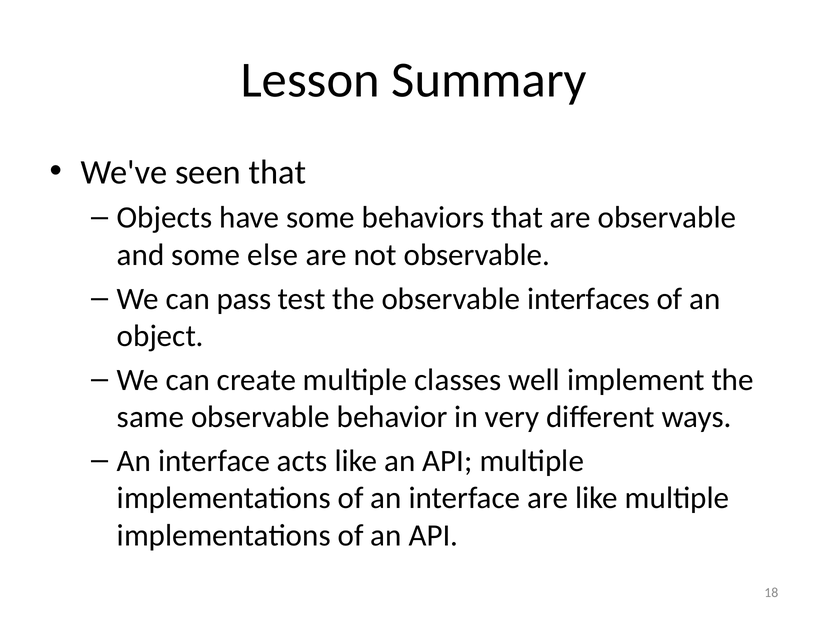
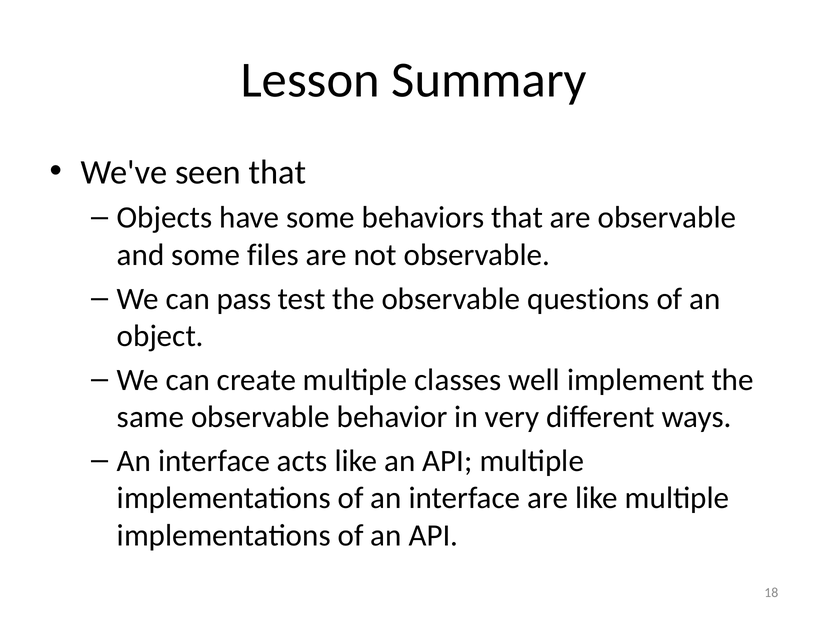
else: else -> files
interfaces: interfaces -> questions
